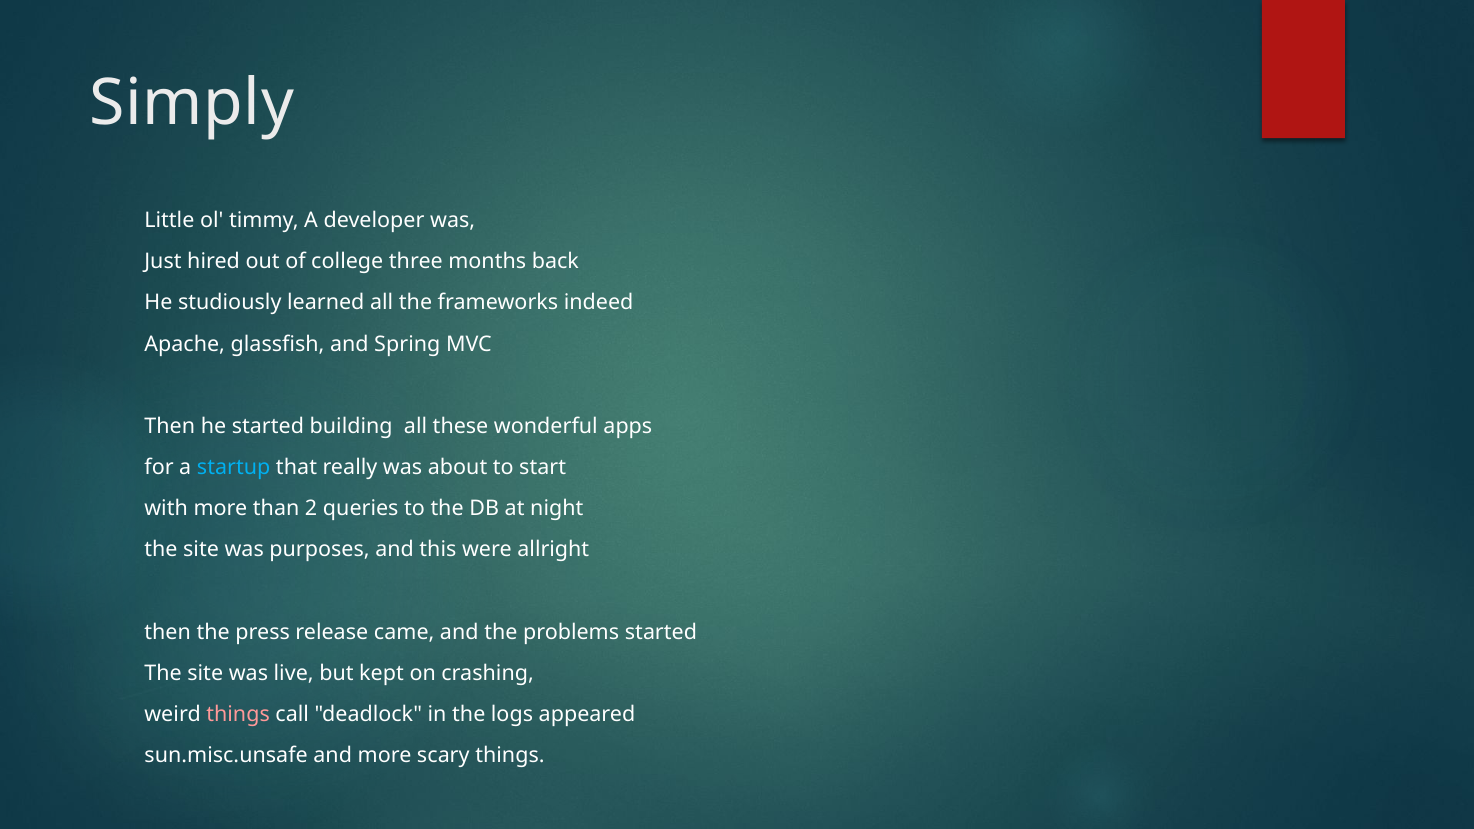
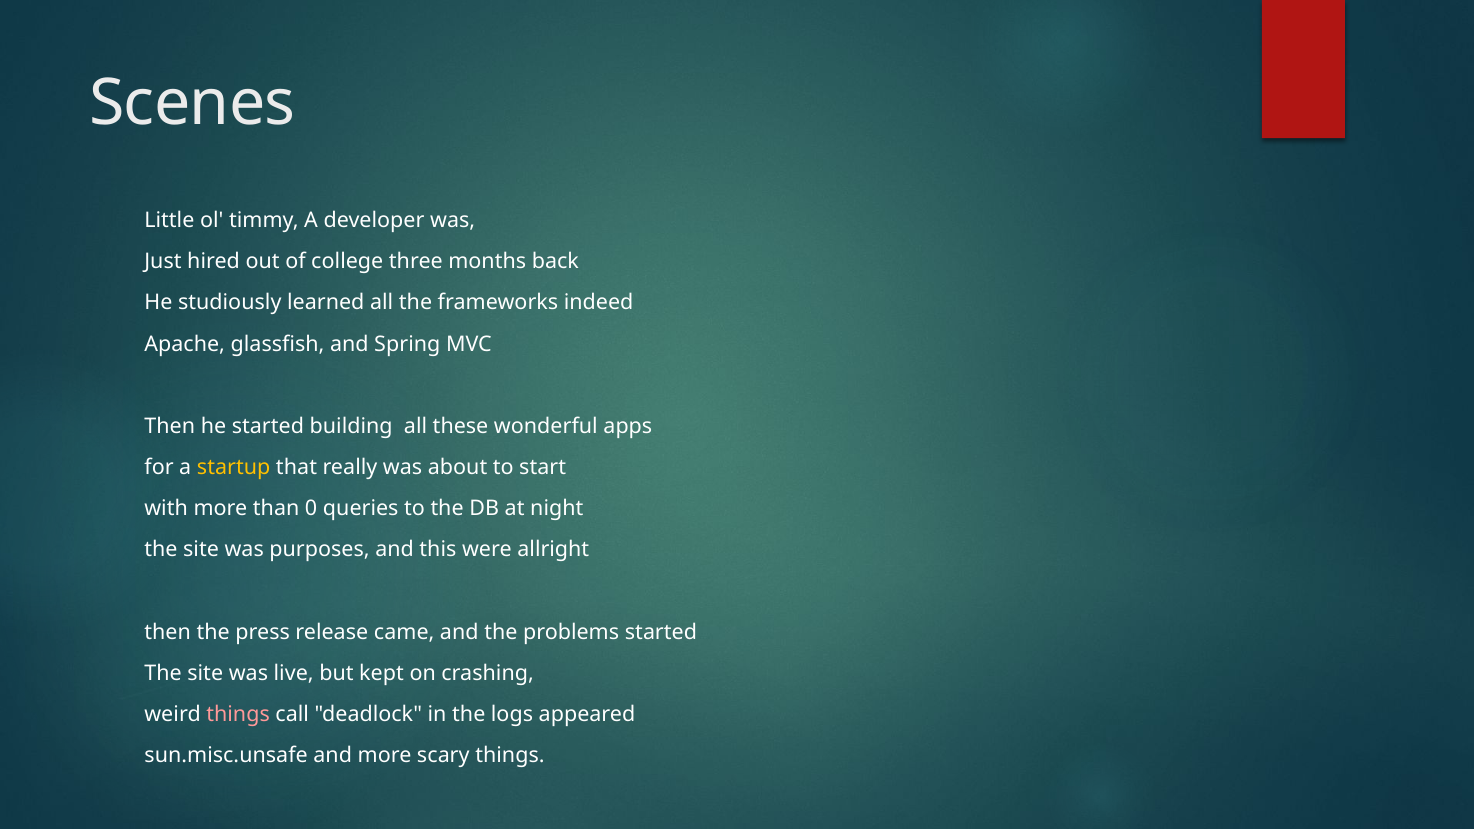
Simply: Simply -> Scenes
startup colour: light blue -> yellow
2: 2 -> 0
